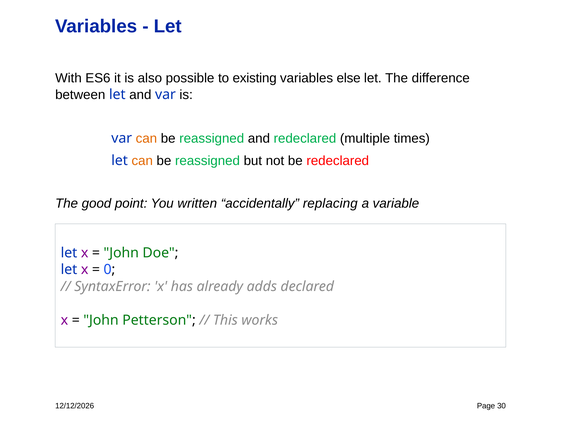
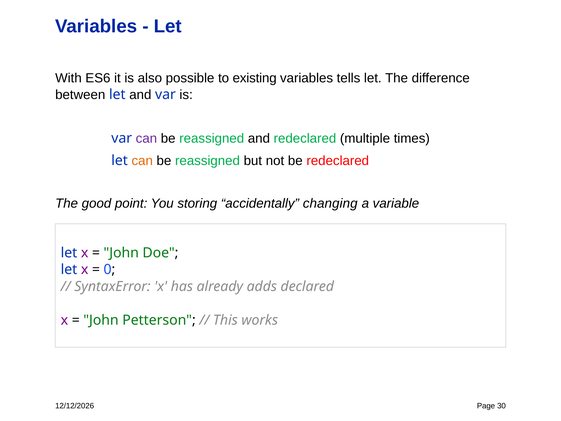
else: else -> tells
can at (146, 138) colour: orange -> purple
written: written -> storing
replacing: replacing -> changing
